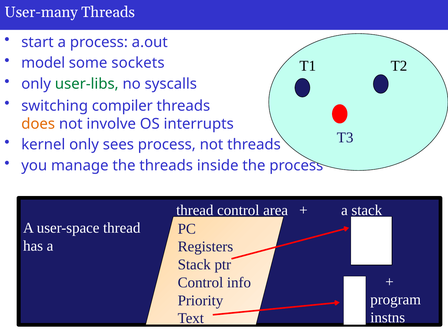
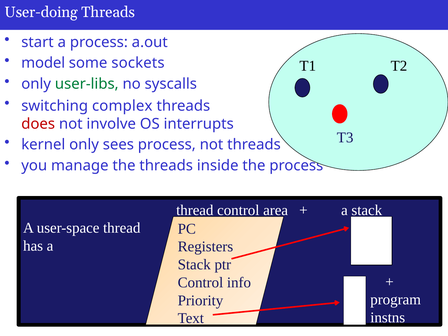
User-many: User-many -> User-doing
compiler: compiler -> complex
does colour: orange -> red
